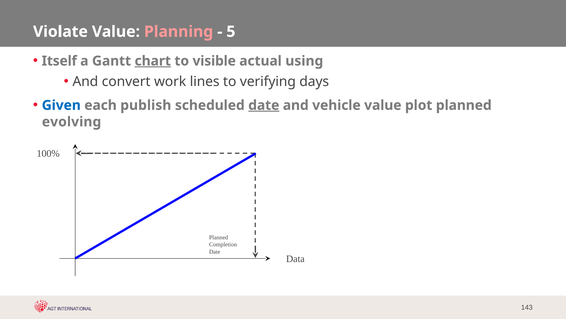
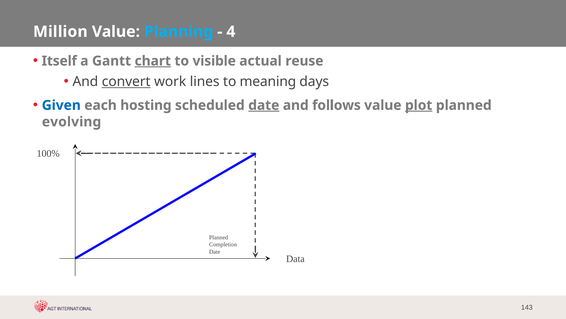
Violate: Violate -> Million
Planning colour: pink -> light blue
5: 5 -> 4
using: using -> reuse
convert underline: none -> present
verifying: verifying -> meaning
publish: publish -> hosting
vehicle: vehicle -> follows
plot underline: none -> present
